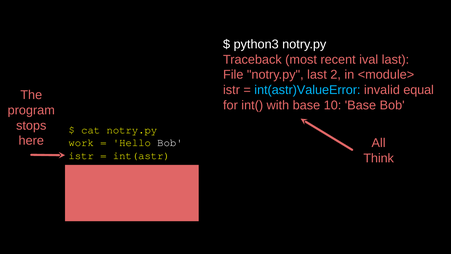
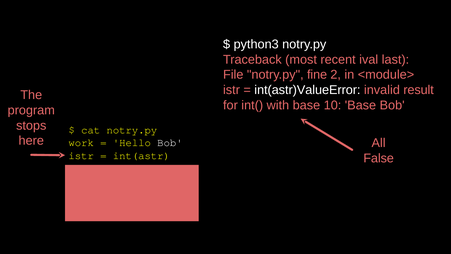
notry.py last: last -> fine
int(astr)ValueError colour: light blue -> white
equal: equal -> result
Think: Think -> False
